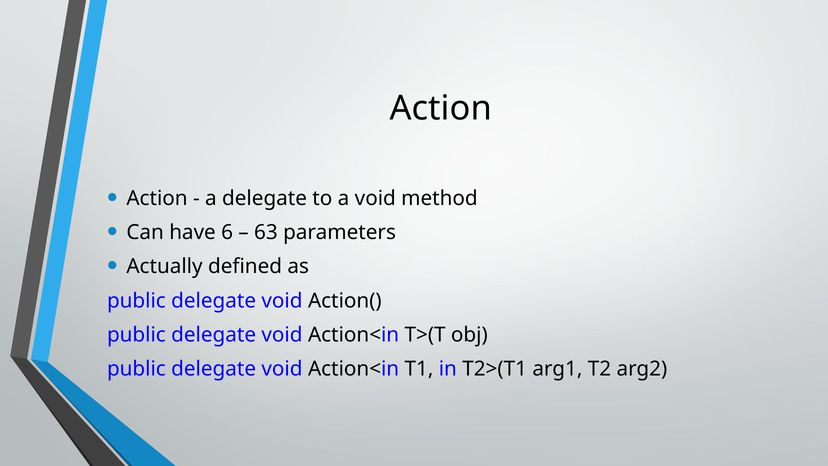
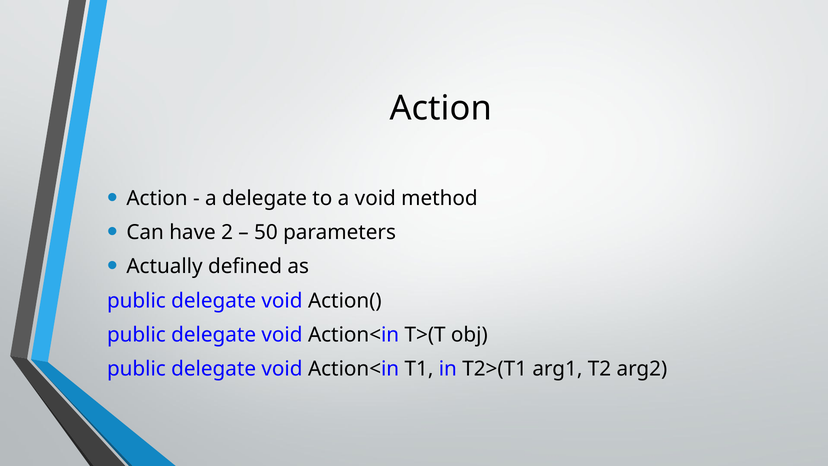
6: 6 -> 2
63: 63 -> 50
